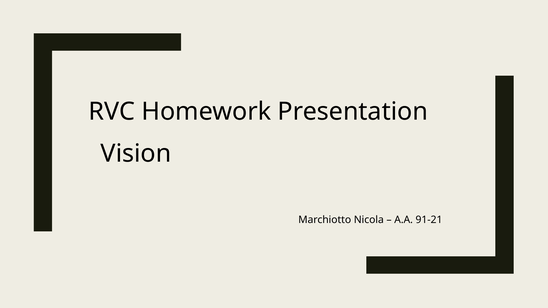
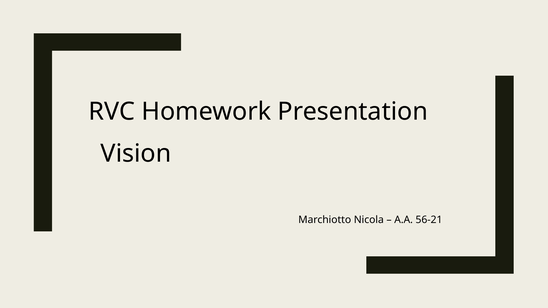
91-21: 91-21 -> 56-21
